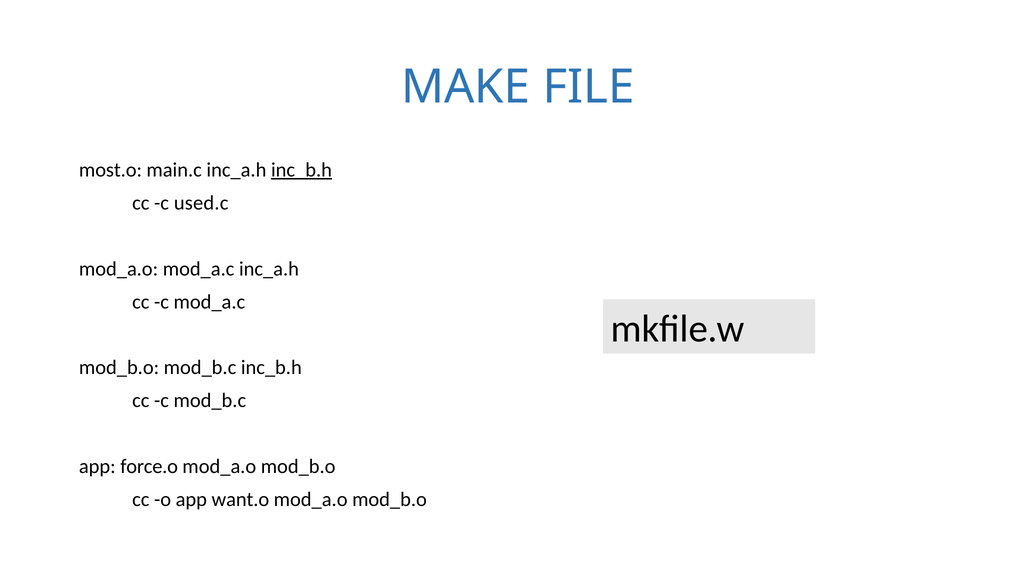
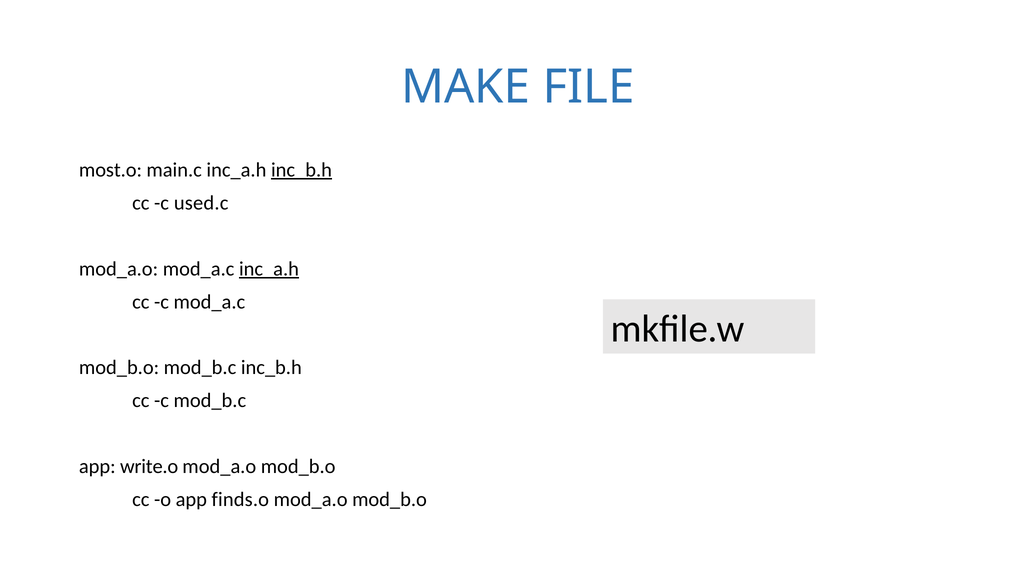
inc_a.h at (269, 269) underline: none -> present
force.o: force.o -> write.o
want.o: want.o -> finds.o
